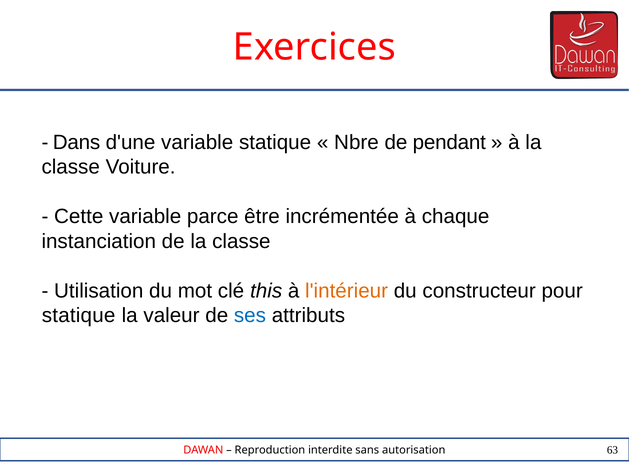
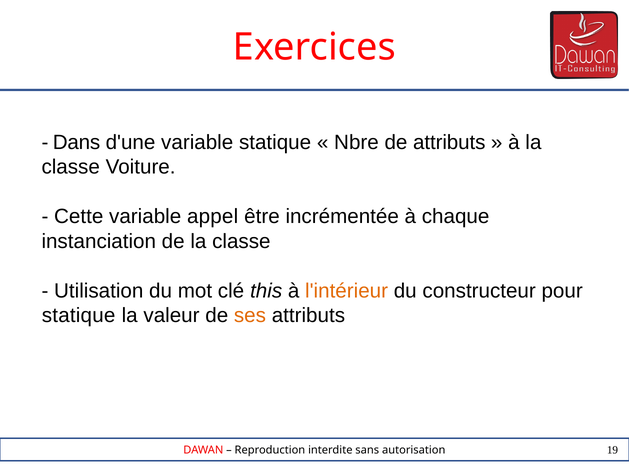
de pendant: pendant -> attributs
parce: parce -> appel
ses colour: blue -> orange
63: 63 -> 19
